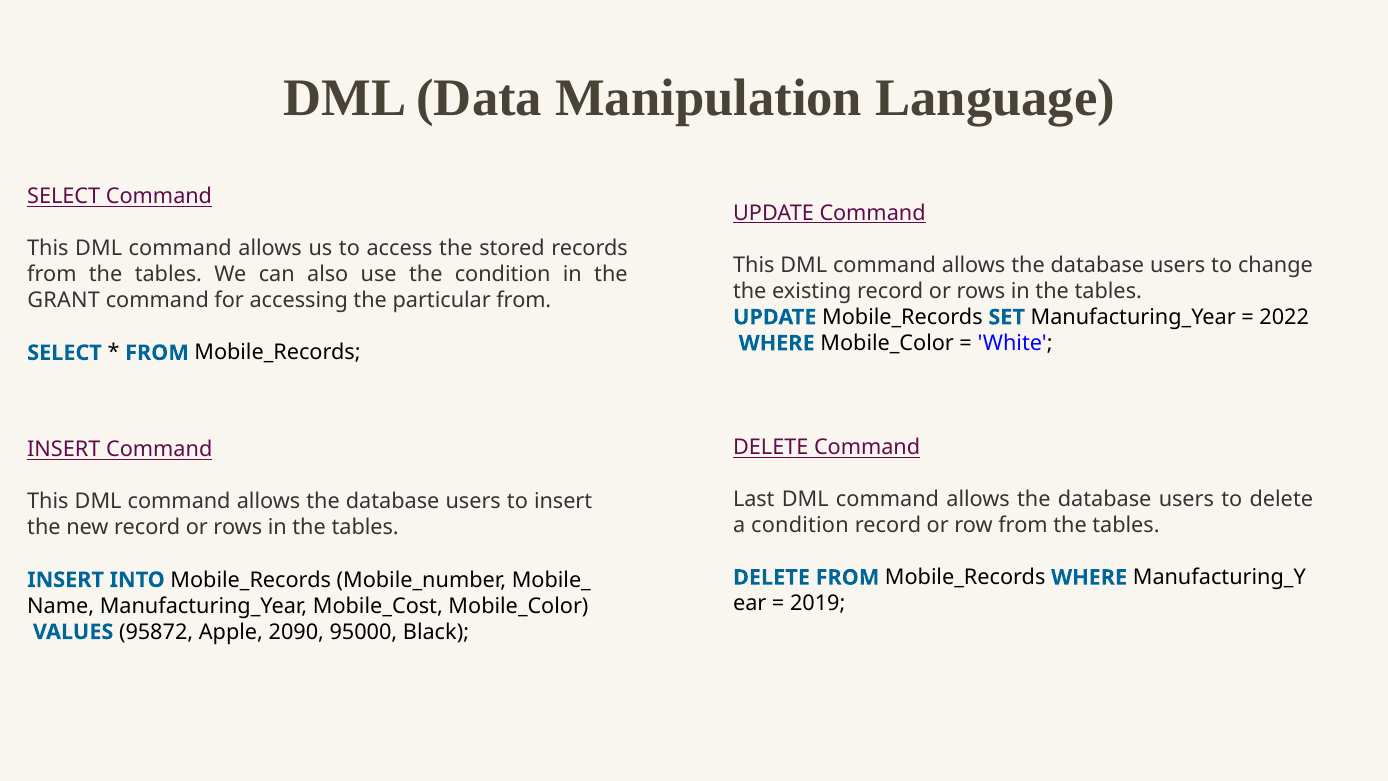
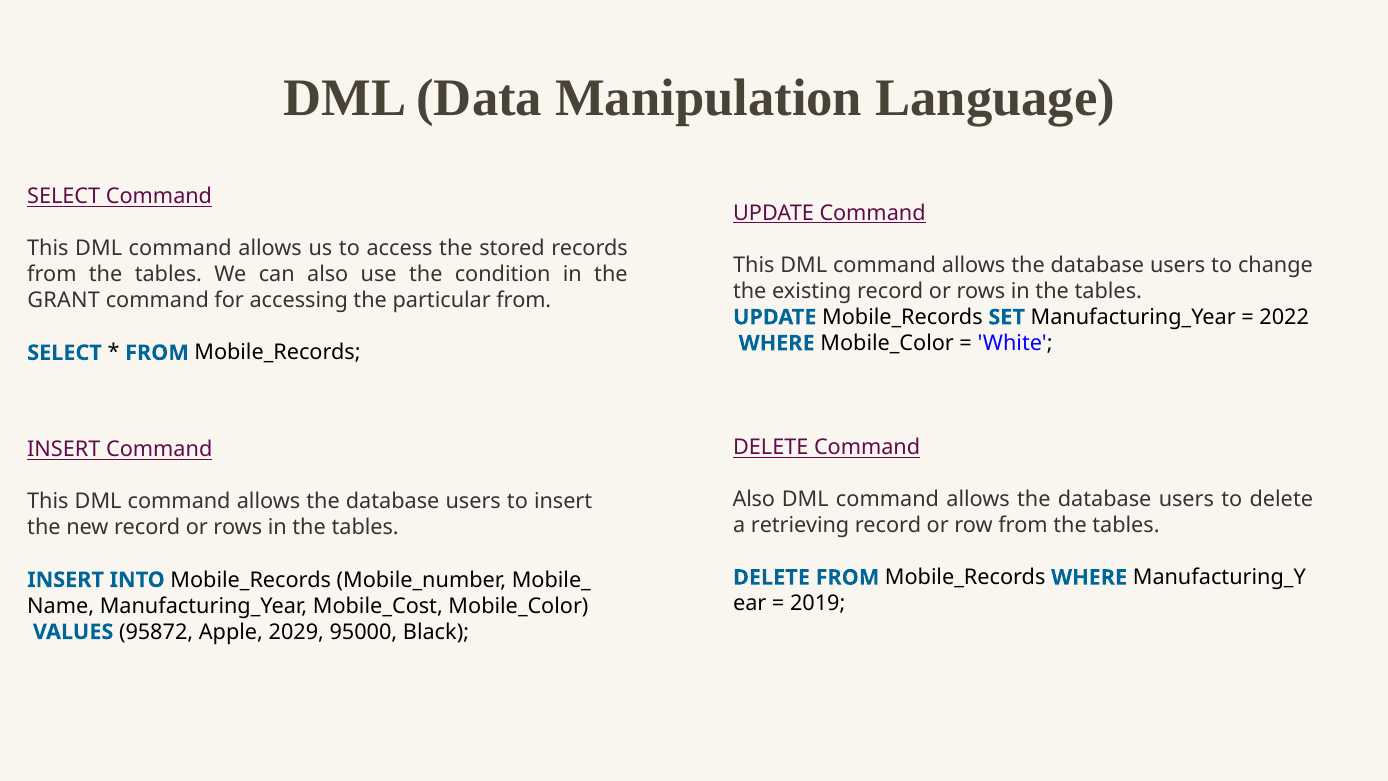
Last at (754, 499): Last -> Also
a condition: condition -> retrieving
2090: 2090 -> 2029
